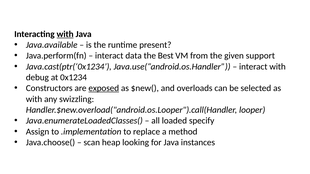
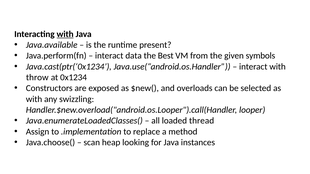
support: support -> symbols
debug: debug -> throw
exposed underline: present -> none
specify: specify -> thread
